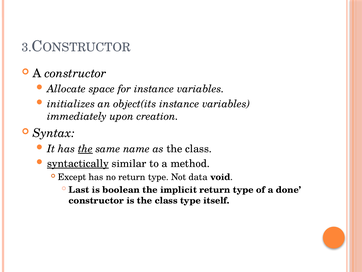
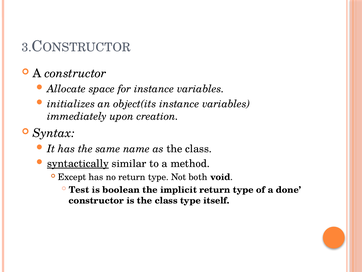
the at (85, 149) underline: present -> none
data: data -> both
Last: Last -> Test
